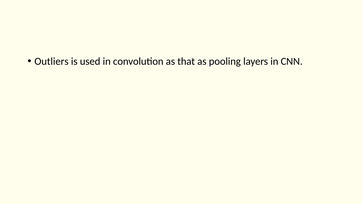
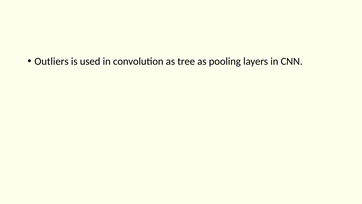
that: that -> tree
